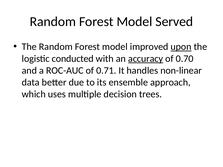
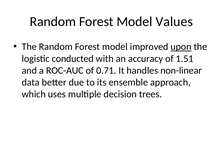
Served: Served -> Values
accuracy underline: present -> none
0.70: 0.70 -> 1.51
